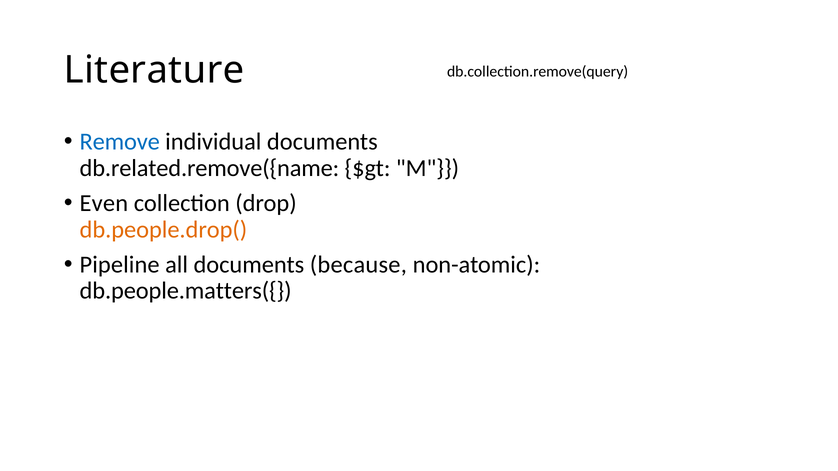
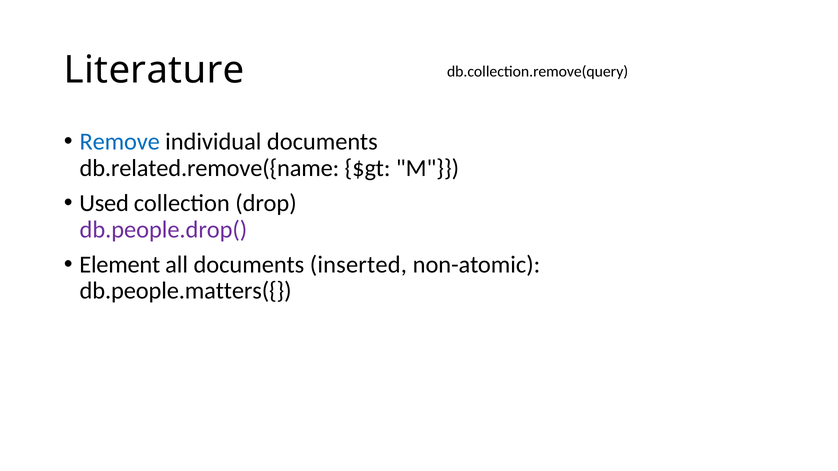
Even: Even -> Used
db.people.drop( colour: orange -> purple
Pipeline: Pipeline -> Element
because: because -> inserted
